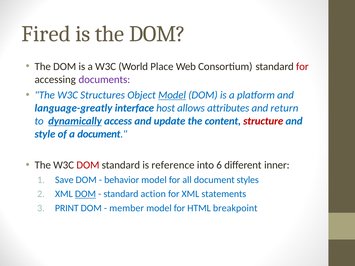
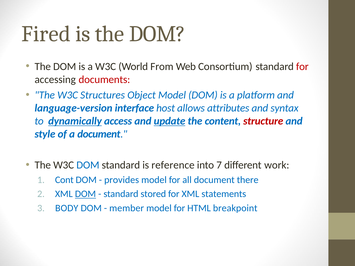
Place: Place -> From
documents colour: purple -> red
Model at (172, 95) underline: present -> none
language-greatly: language-greatly -> language-version
return: return -> syntax
update underline: none -> present
DOM at (88, 165) colour: red -> blue
6: 6 -> 7
inner: inner -> work
Save: Save -> Cont
behavior: behavior -> provides
styles: styles -> there
action: action -> stored
PRINT: PRINT -> BODY
